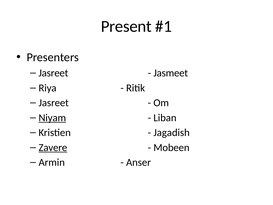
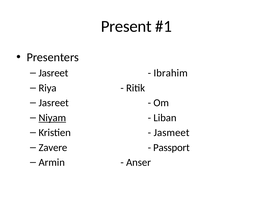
Jasmeet: Jasmeet -> Ibrahim
Jagadish: Jagadish -> Jasmeet
Zavere underline: present -> none
Mobeen: Mobeen -> Passport
